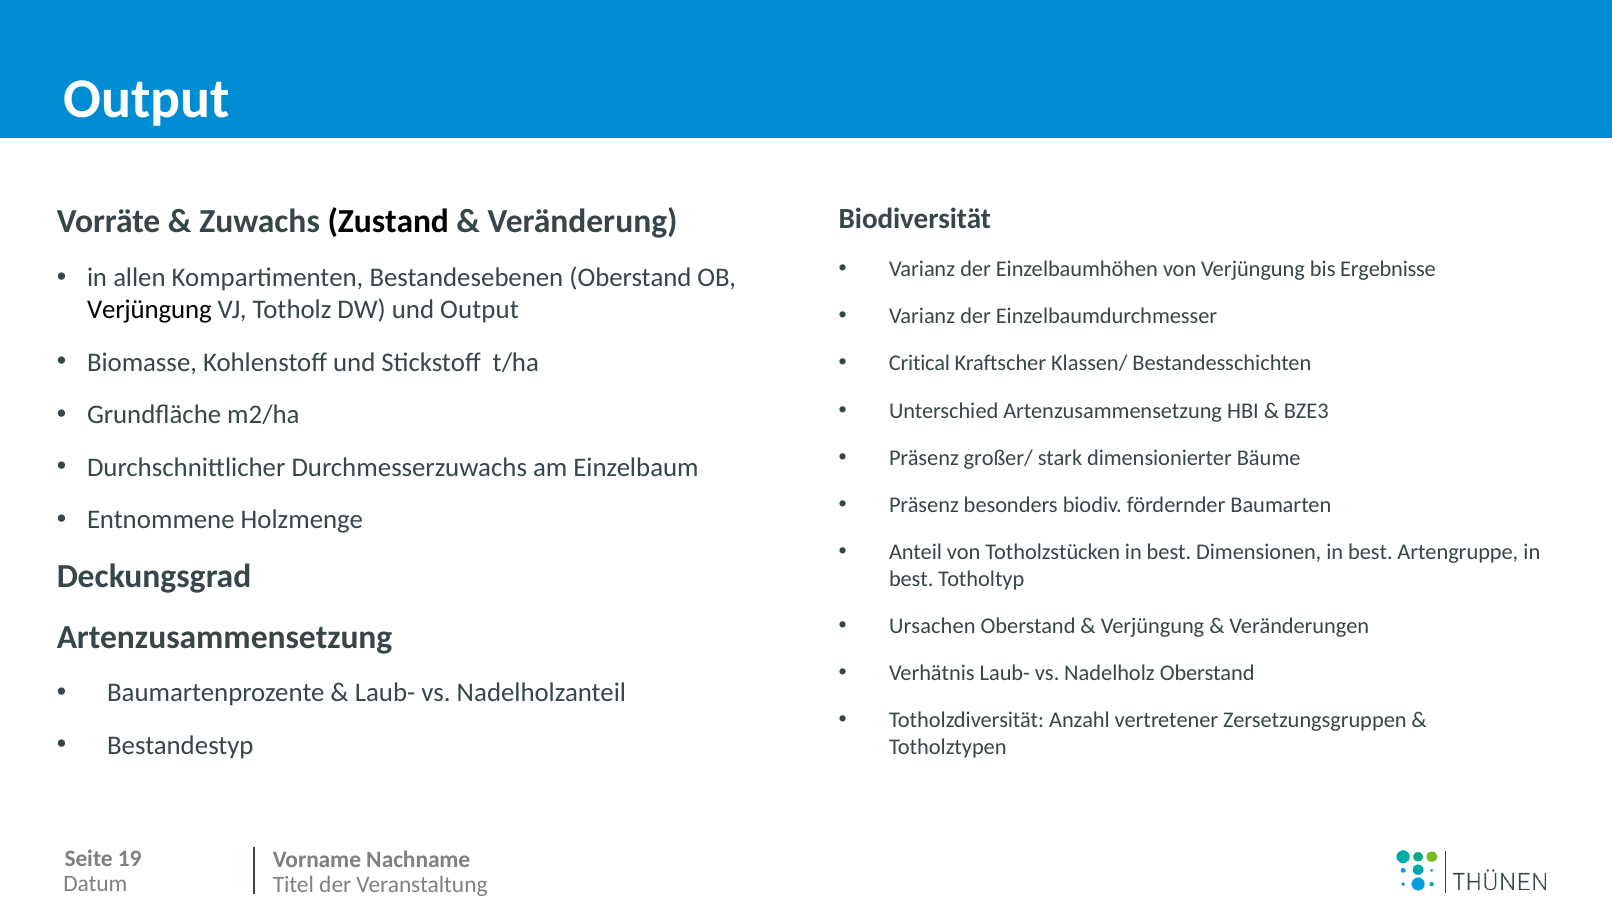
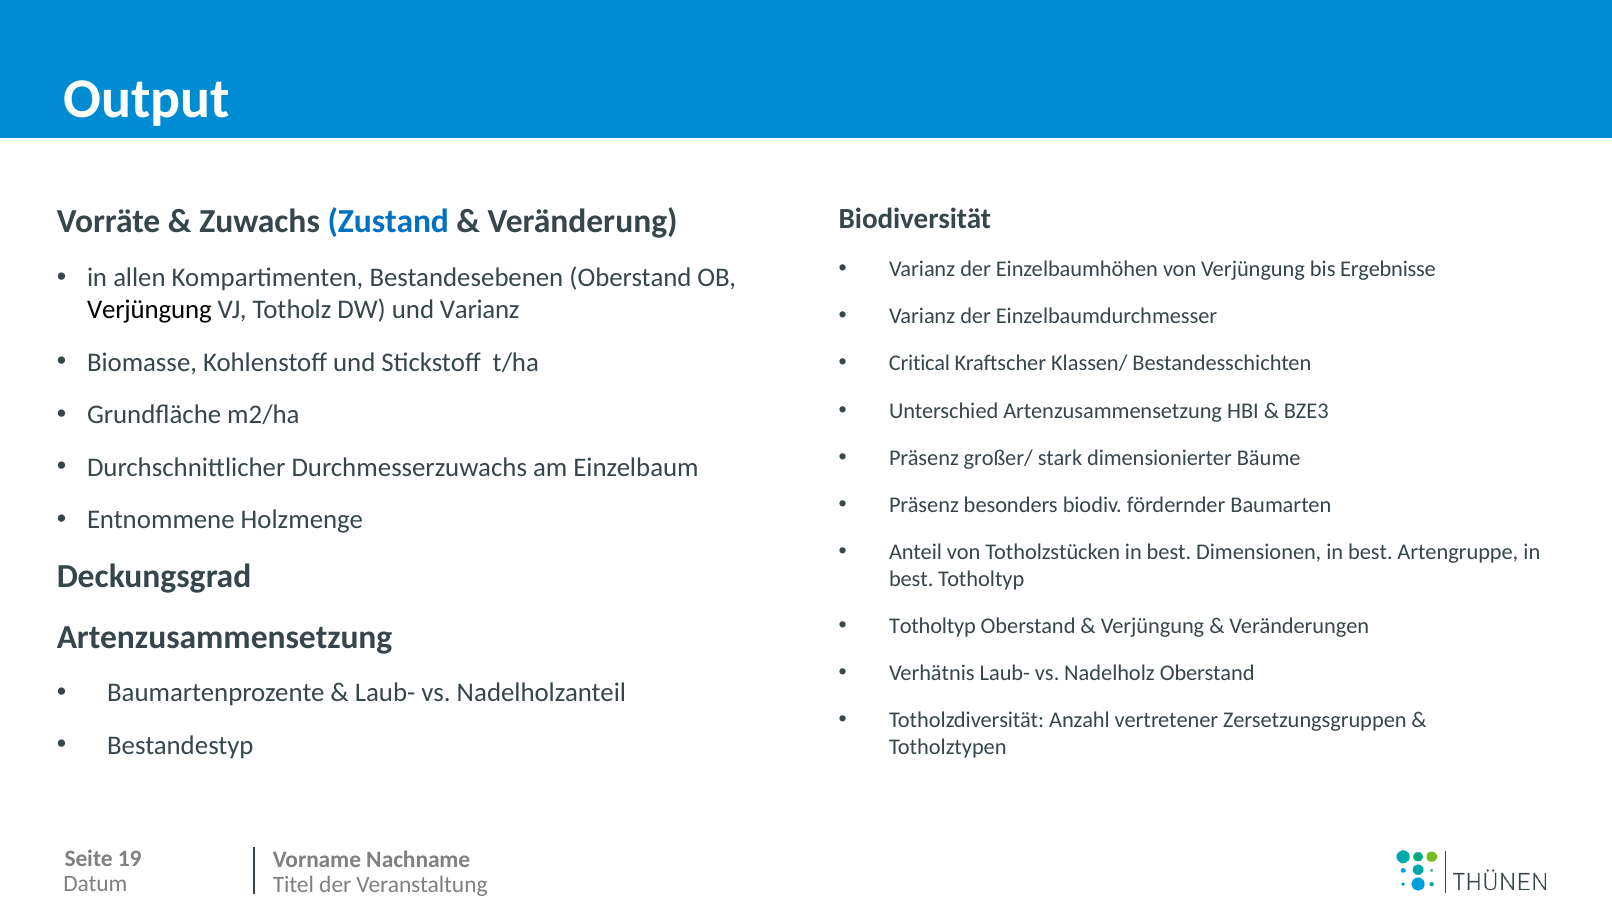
Zustand colour: black -> blue
und Output: Output -> Varianz
Ursachen at (932, 626): Ursachen -> Totholtyp
